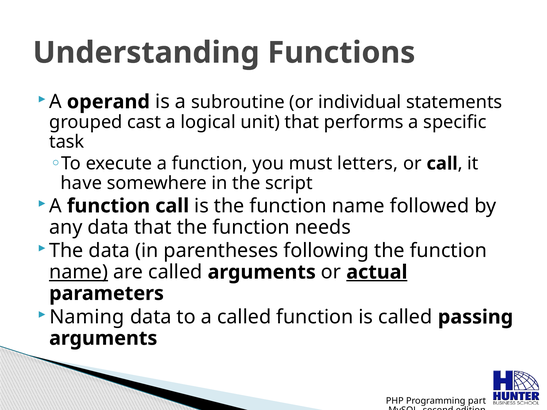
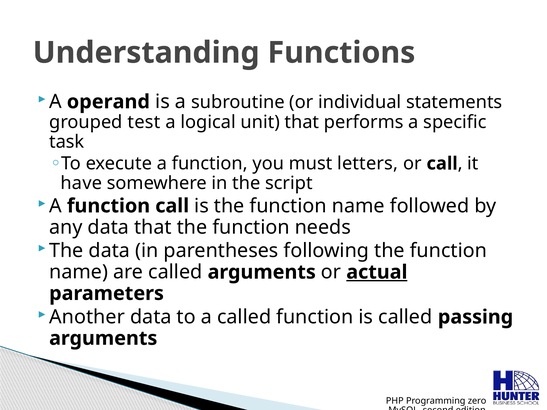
cast: cast -> test
name at (79, 272) underline: present -> none
Naming: Naming -> Another
part: part -> zero
